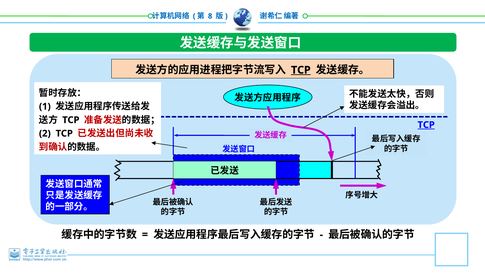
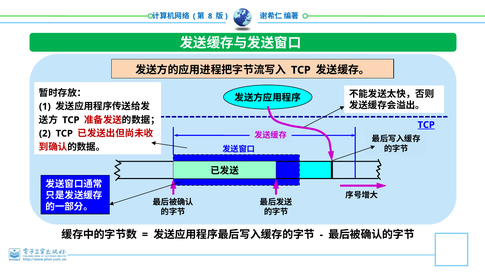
TCP at (301, 70) underline: present -> none
